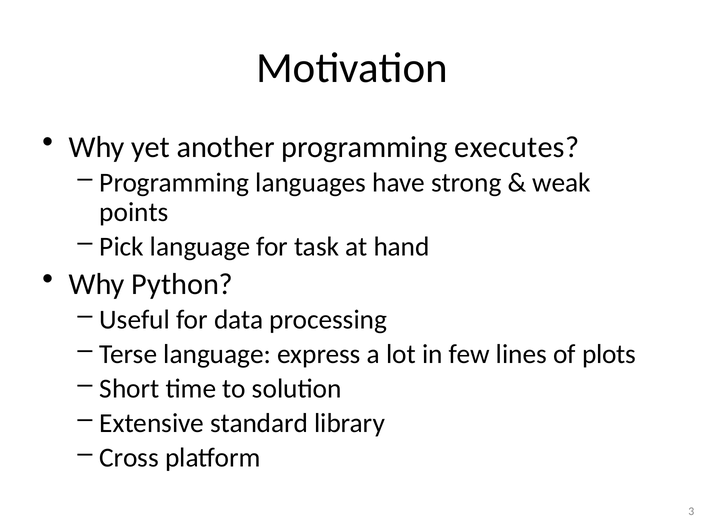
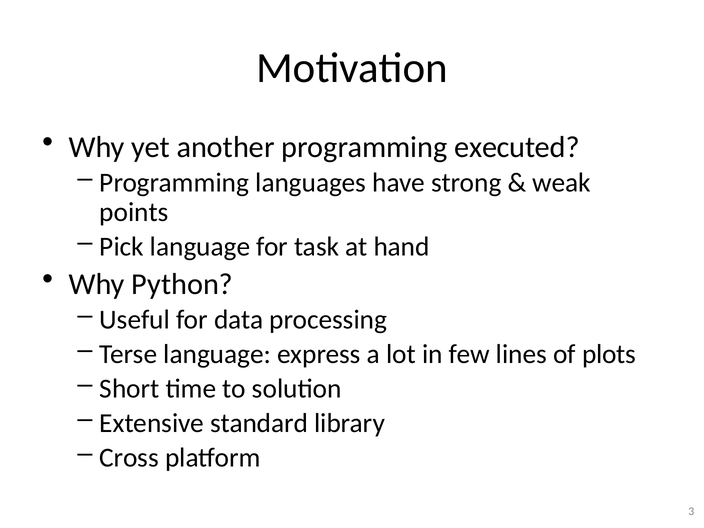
executes: executes -> executed
